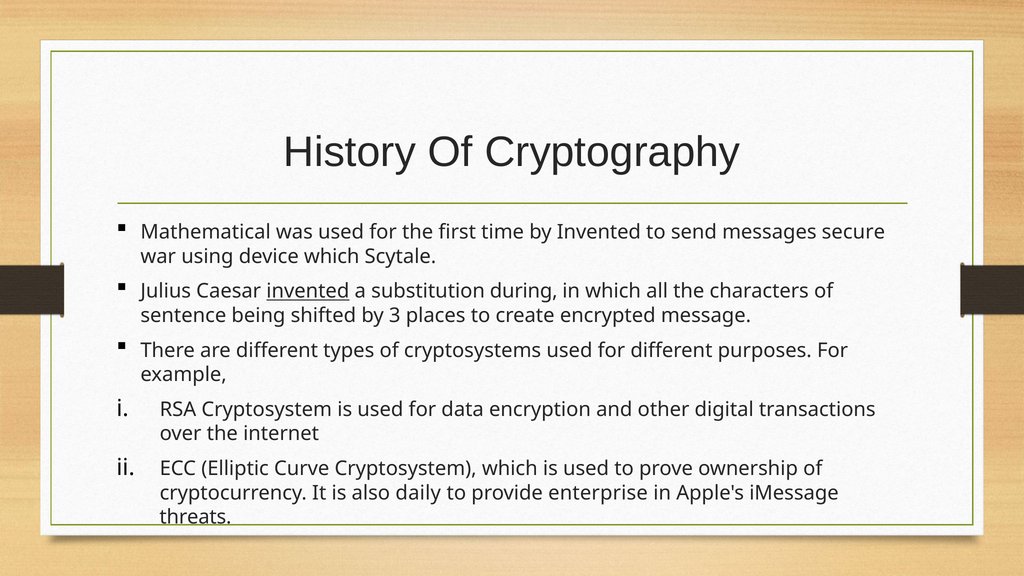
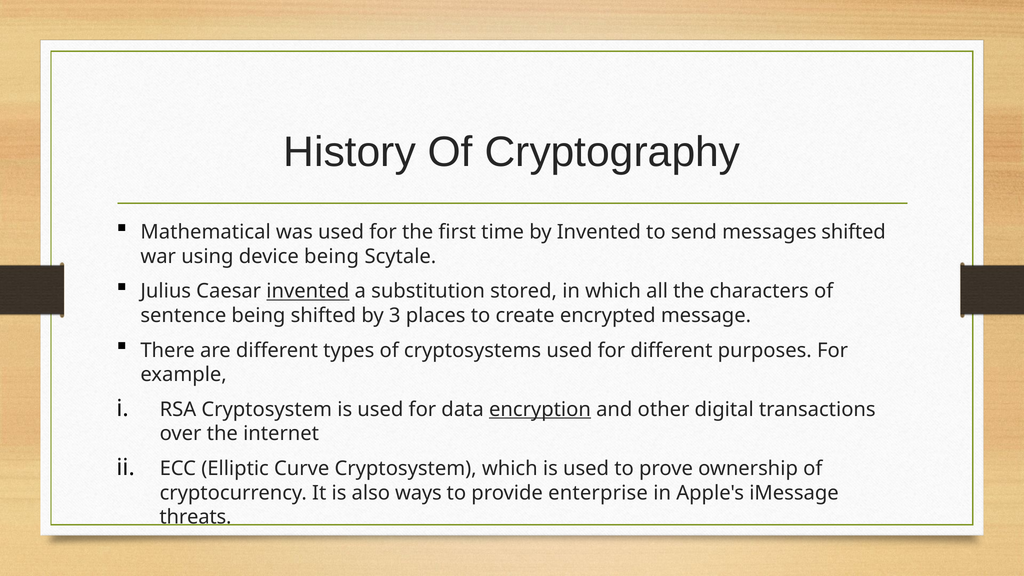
messages secure: secure -> shifted
device which: which -> being
during: during -> stored
encryption underline: none -> present
daily: daily -> ways
